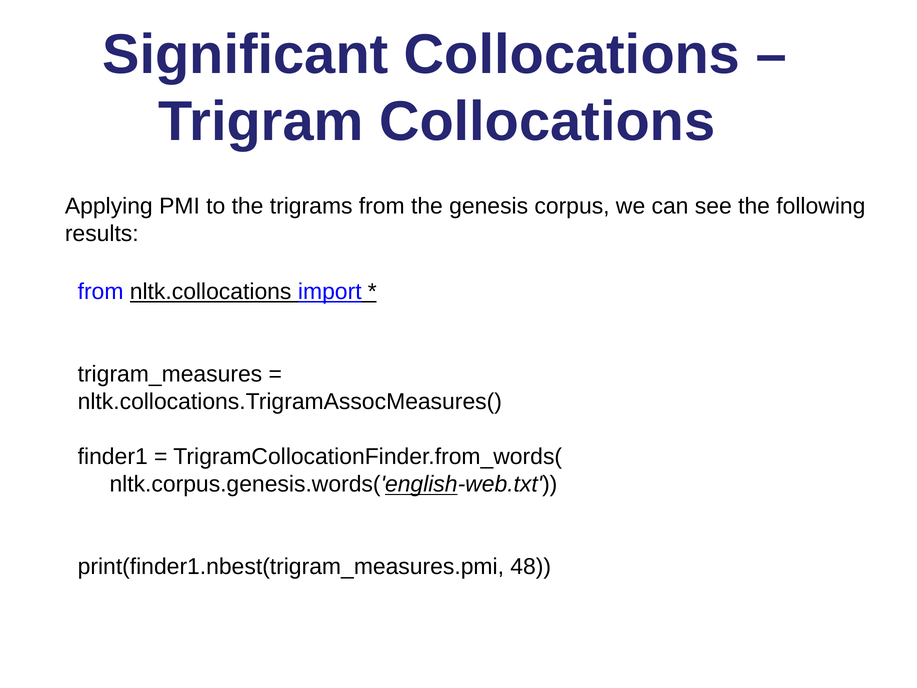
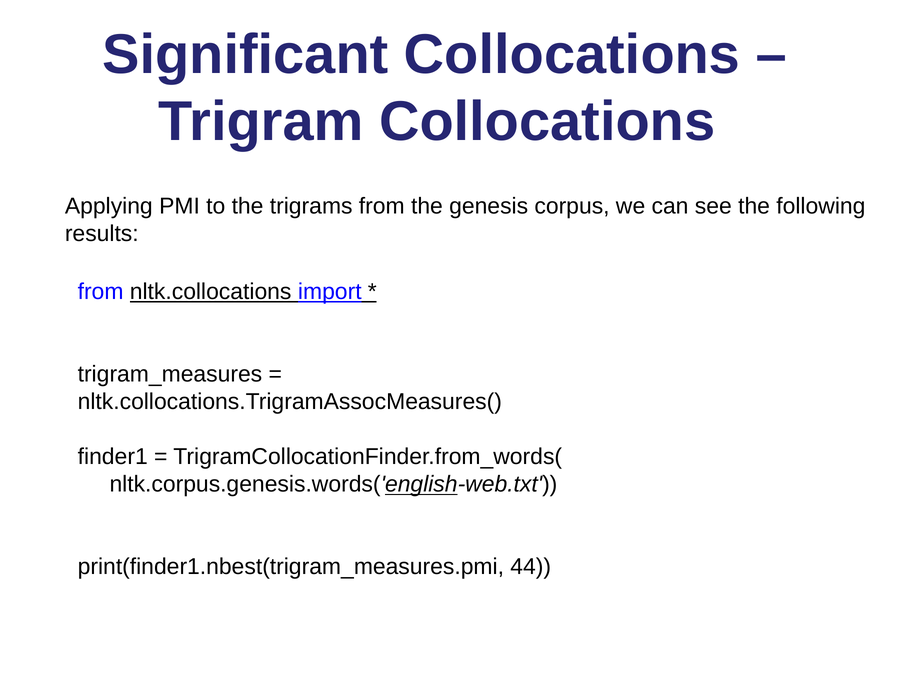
48: 48 -> 44
